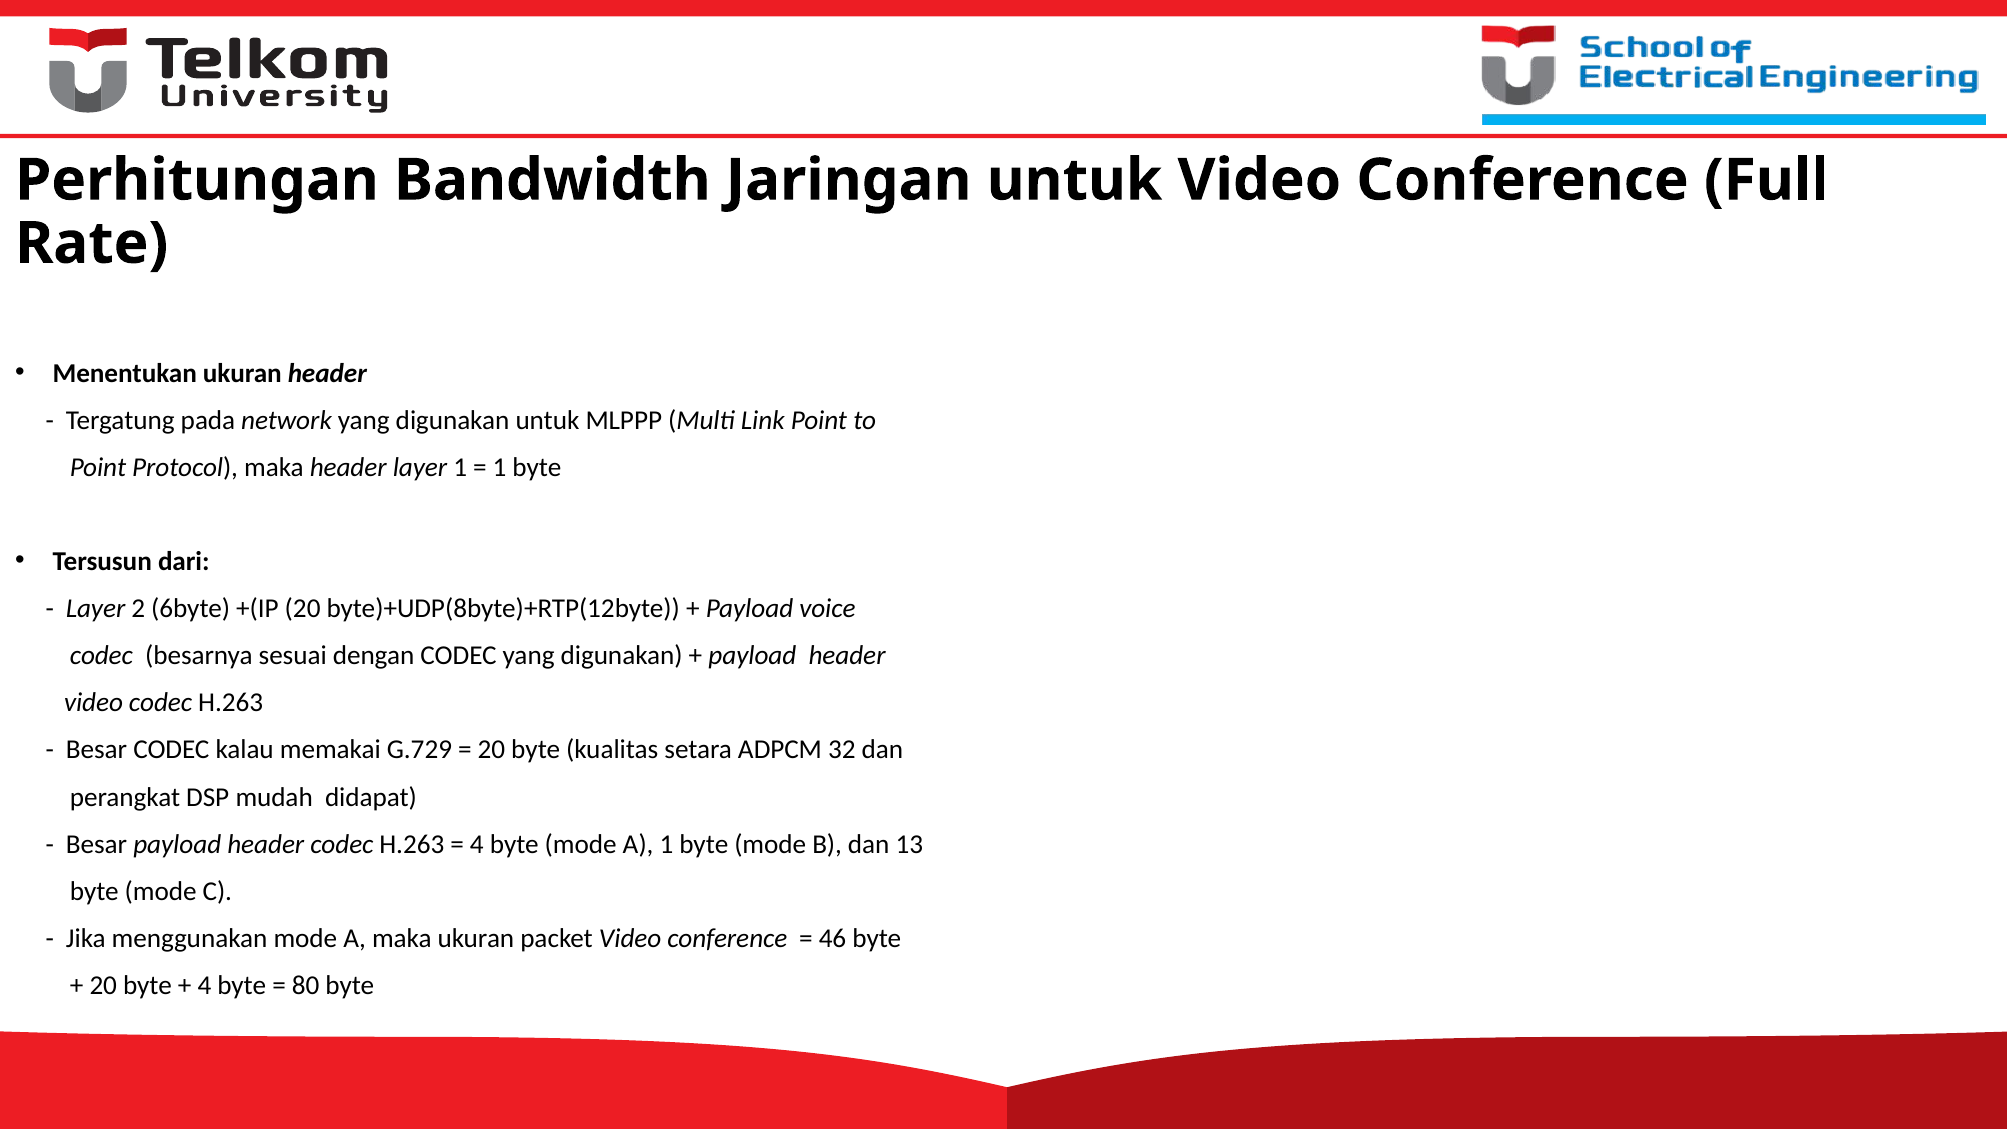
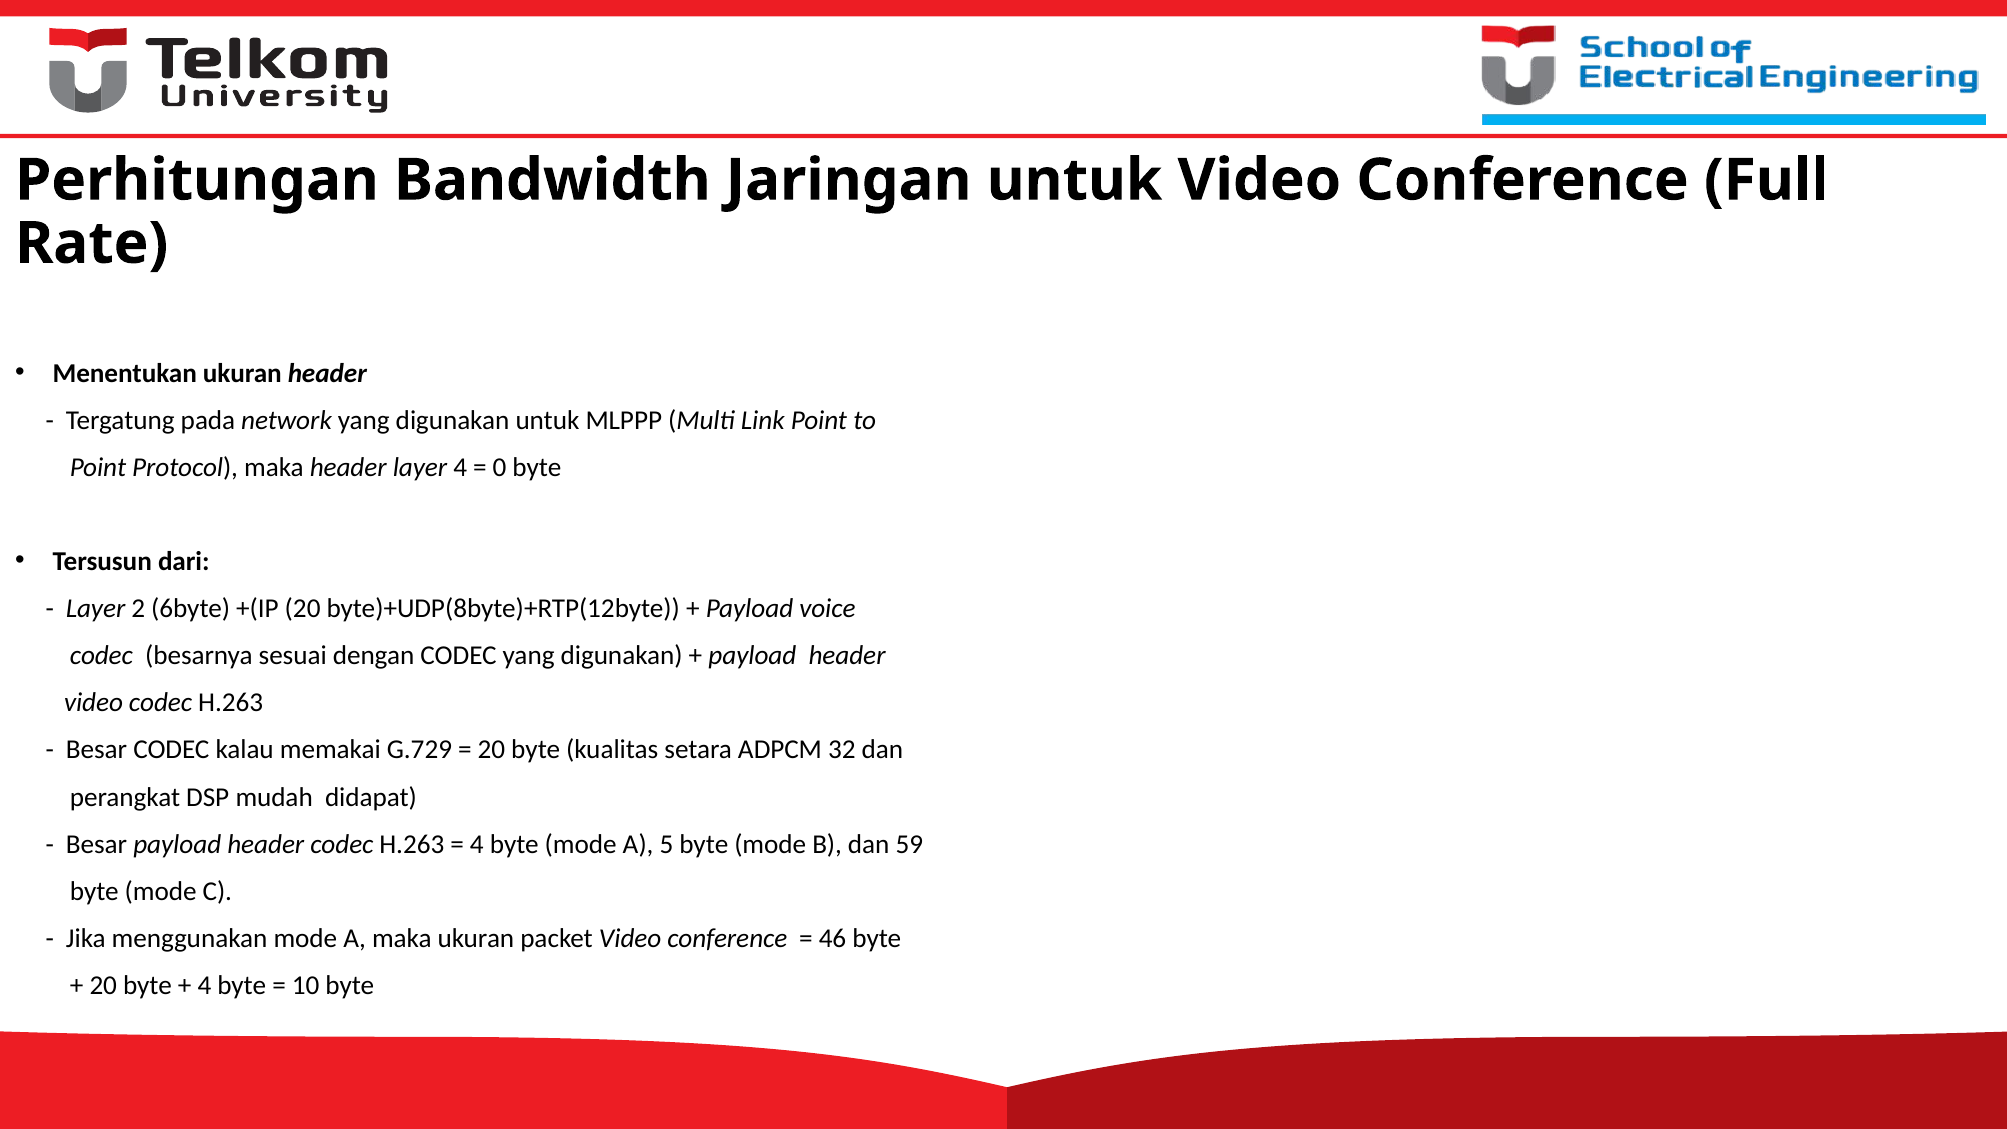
layer 1: 1 -> 4
1 at (499, 468): 1 -> 0
A 1: 1 -> 5
13: 13 -> 59
80: 80 -> 10
